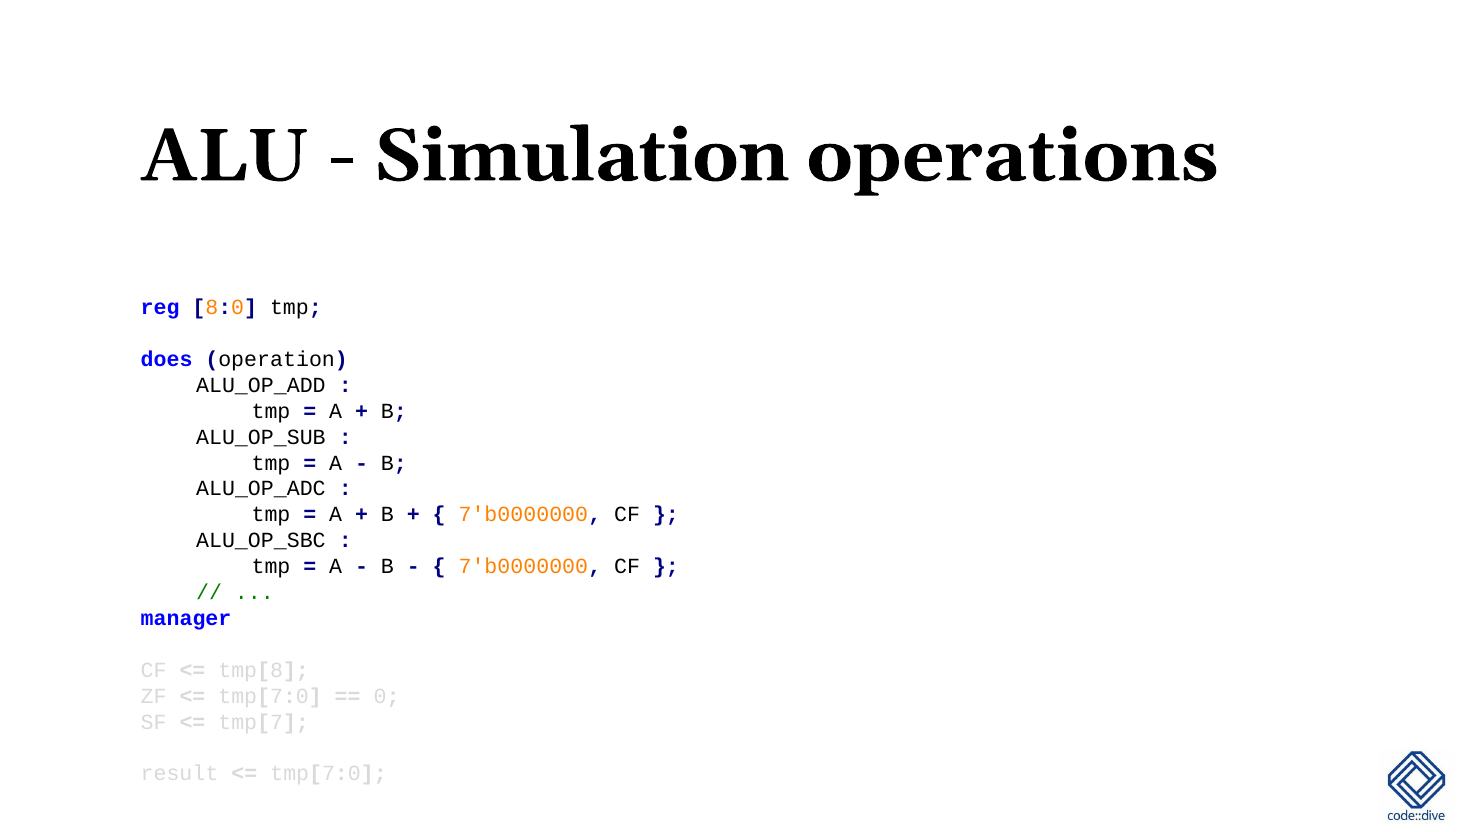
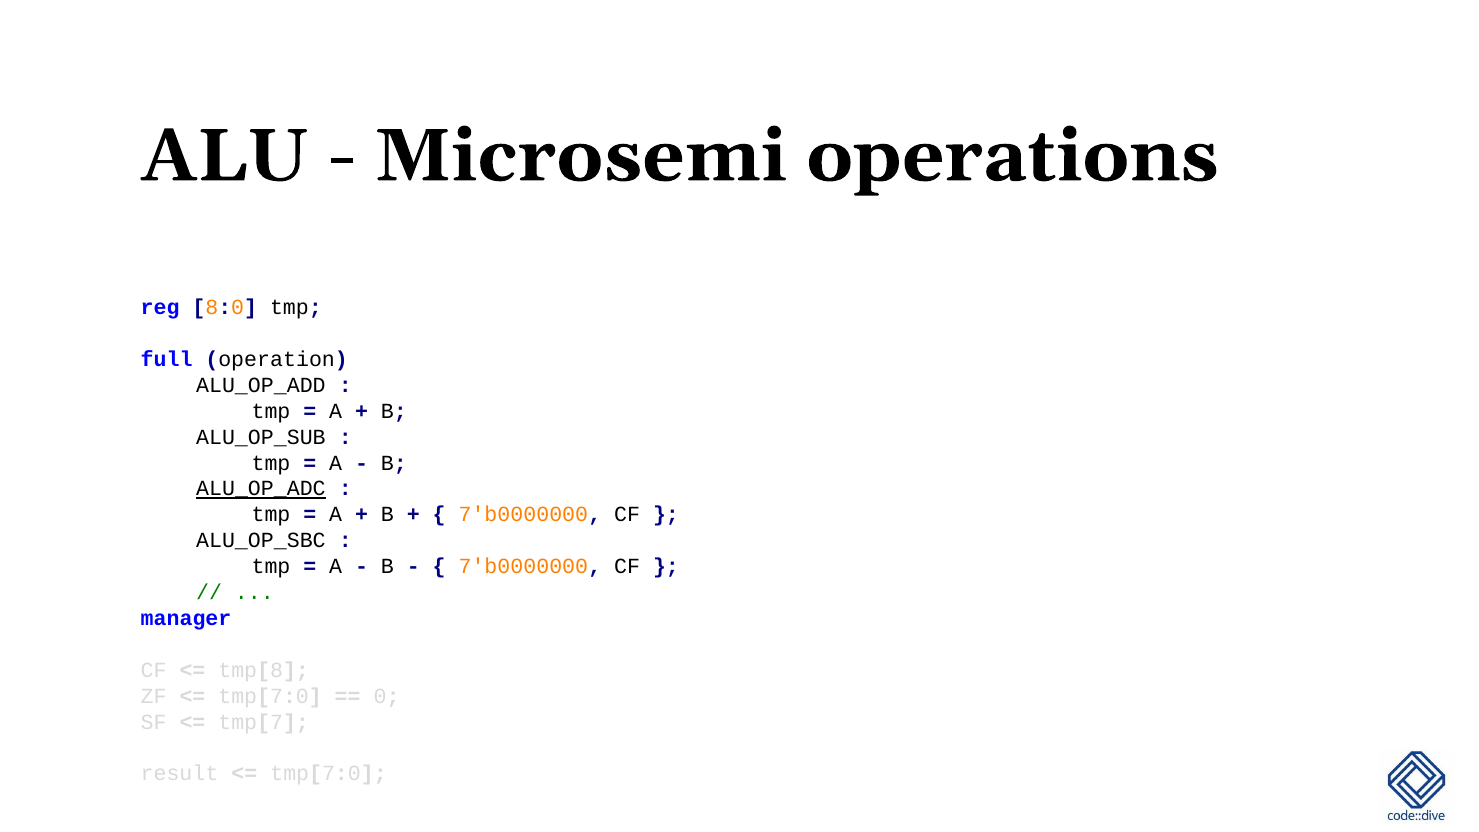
Simulation: Simulation -> Microsemi
does: does -> full
ALU_OP_ADC underline: none -> present
